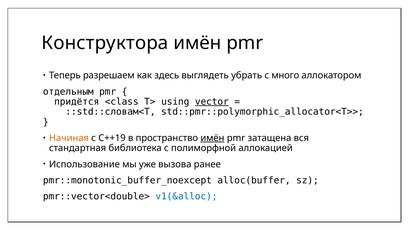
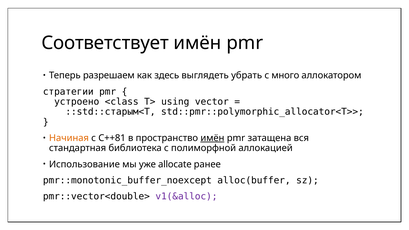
Конструктора: Конструктора -> Соответствует
отдельным: отдельным -> стратегии
придётся: придётся -> устроено
vector underline: present -> none
::std::словам<T: ::std::словам<T -> ::std::старым<T
C++19: C++19 -> C++81
вызова: вызова -> allocate
v1(&alloc colour: blue -> purple
